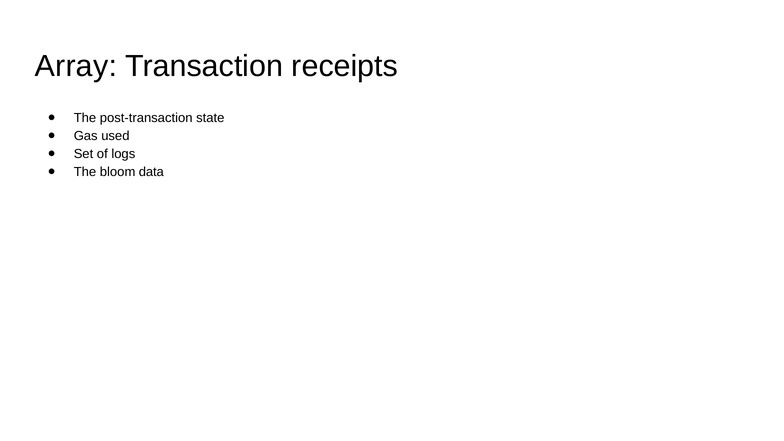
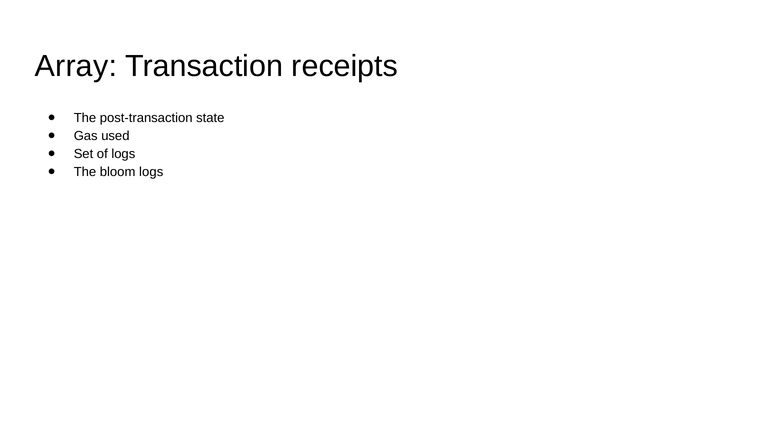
bloom data: data -> logs
